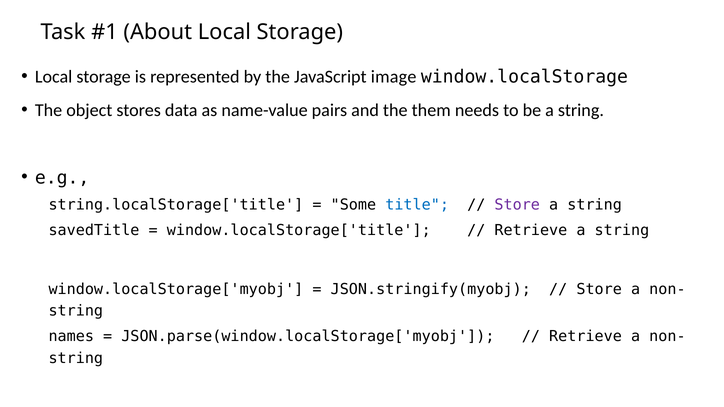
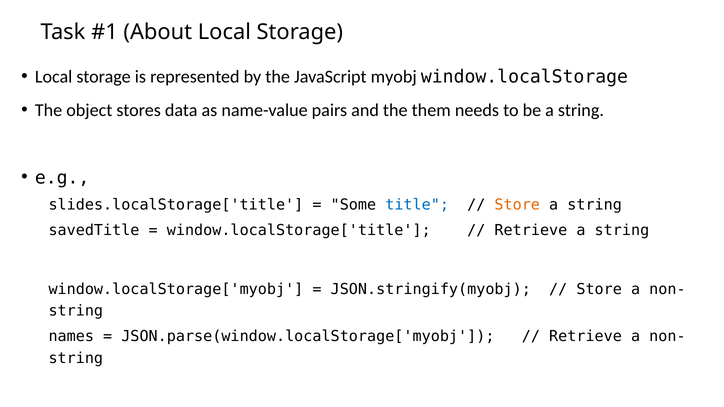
image: image -> myobj
string.localStorage['title: string.localStorage['title -> slides.localStorage['title
Store at (517, 205) colour: purple -> orange
